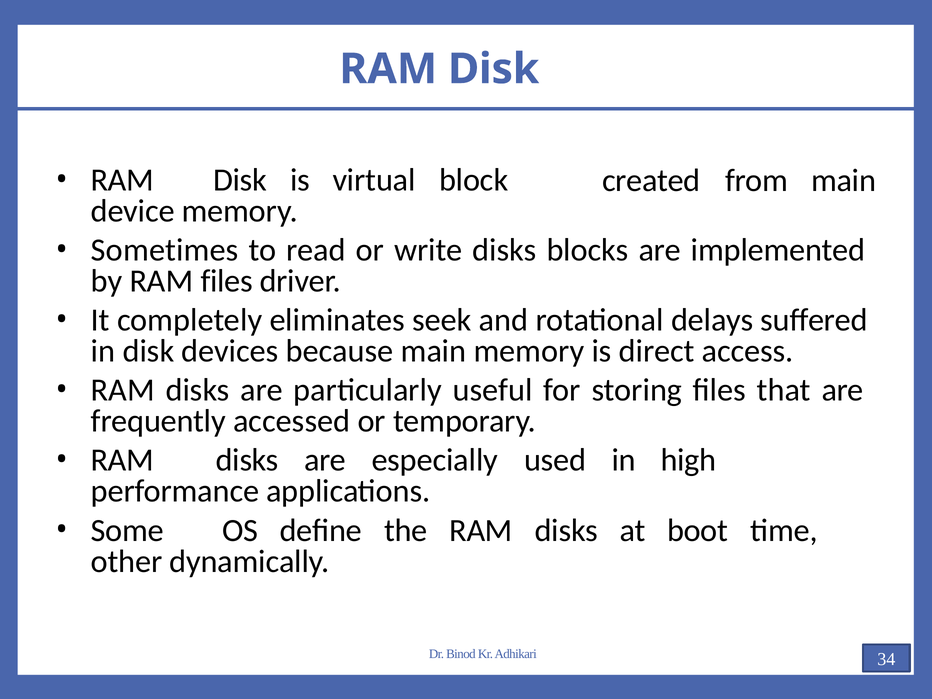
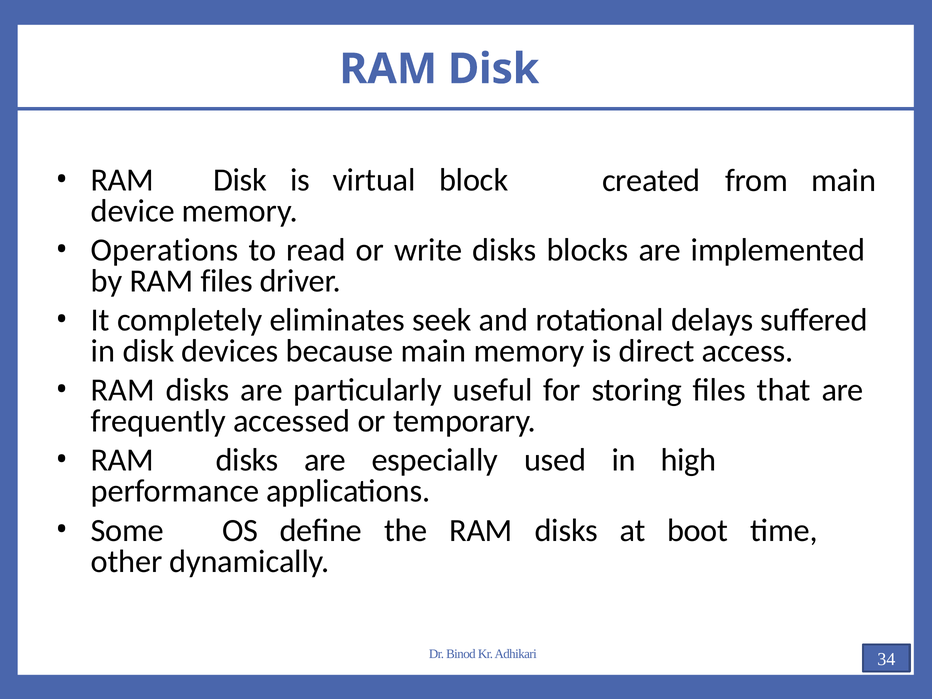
Sometimes: Sometimes -> Operations
